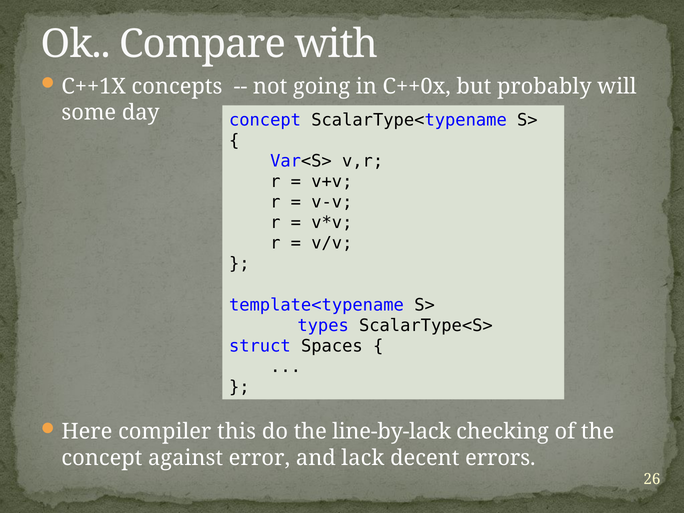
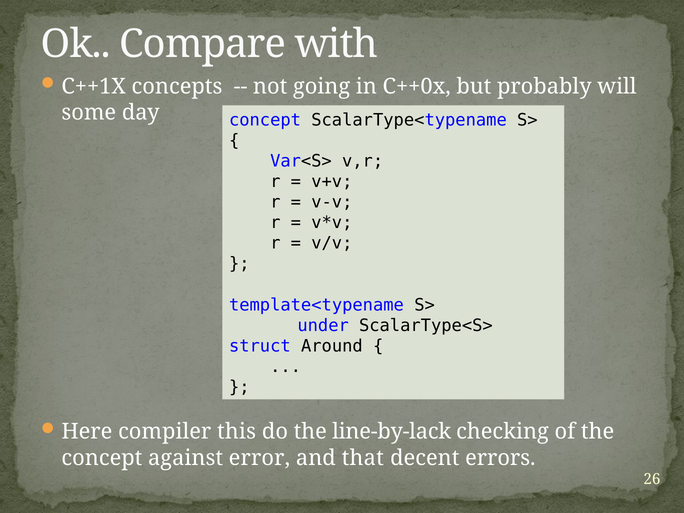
types: types -> under
Spaces: Spaces -> Around
lack: lack -> that
